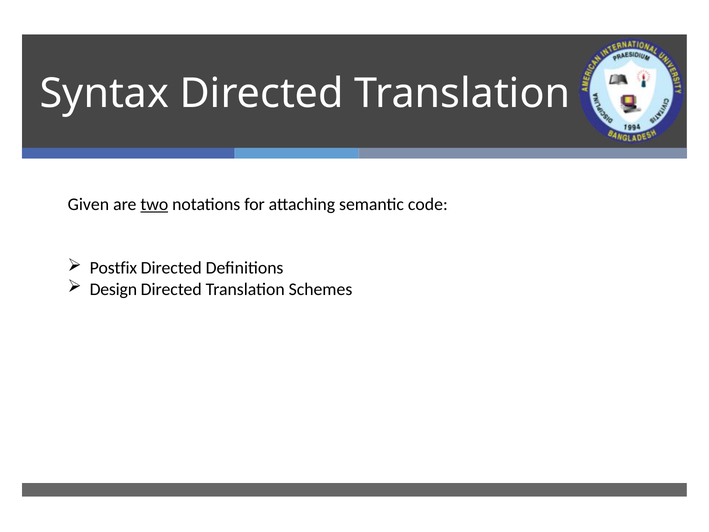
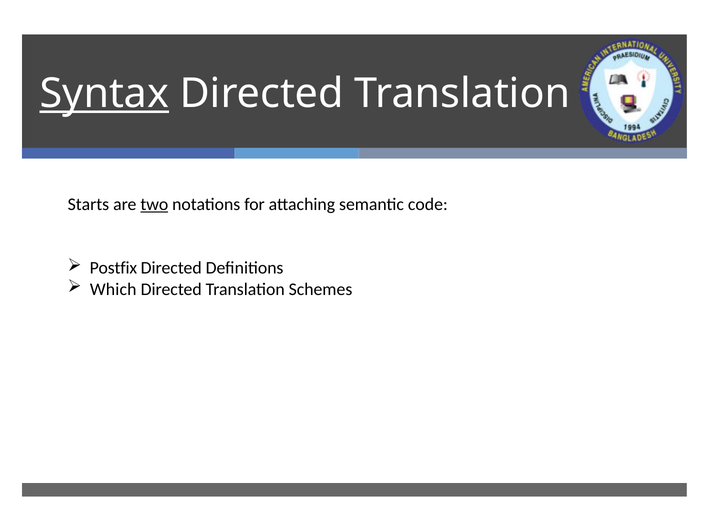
Syntax underline: none -> present
Given: Given -> Starts
Design: Design -> Which
